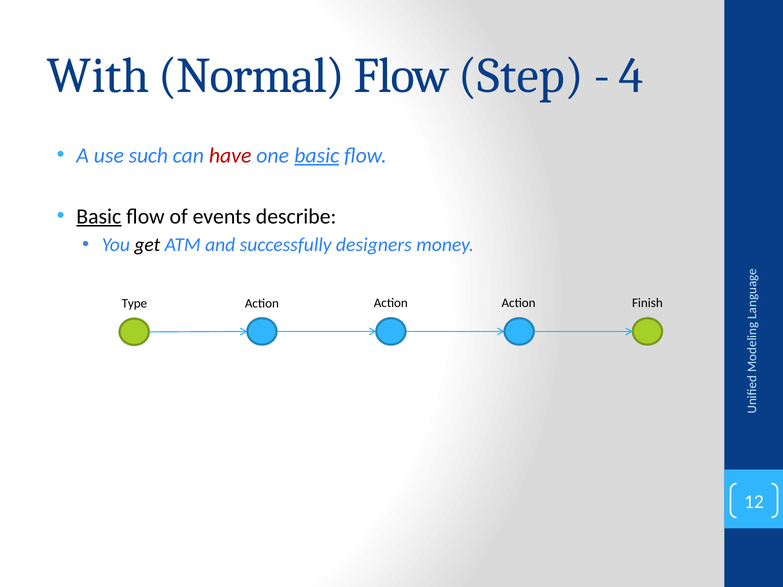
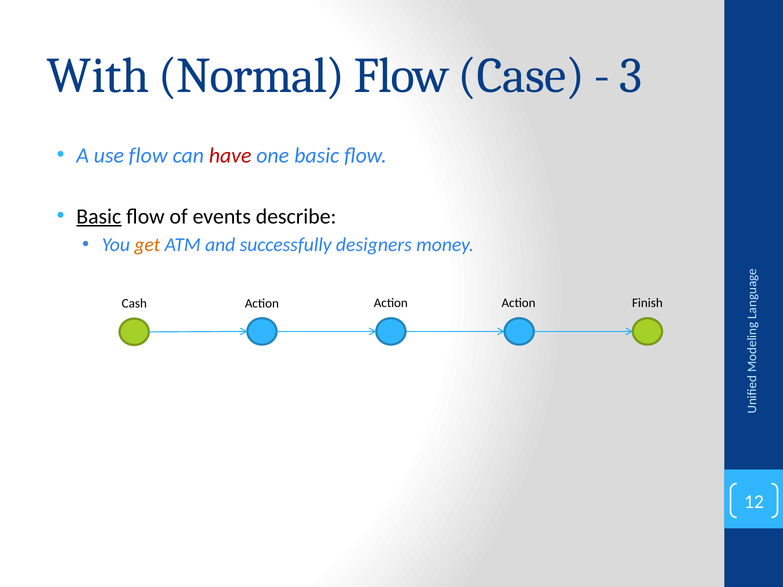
Step: Step -> Case
4: 4 -> 3
use such: such -> flow
basic at (317, 156) underline: present -> none
get colour: black -> orange
Type: Type -> Cash
